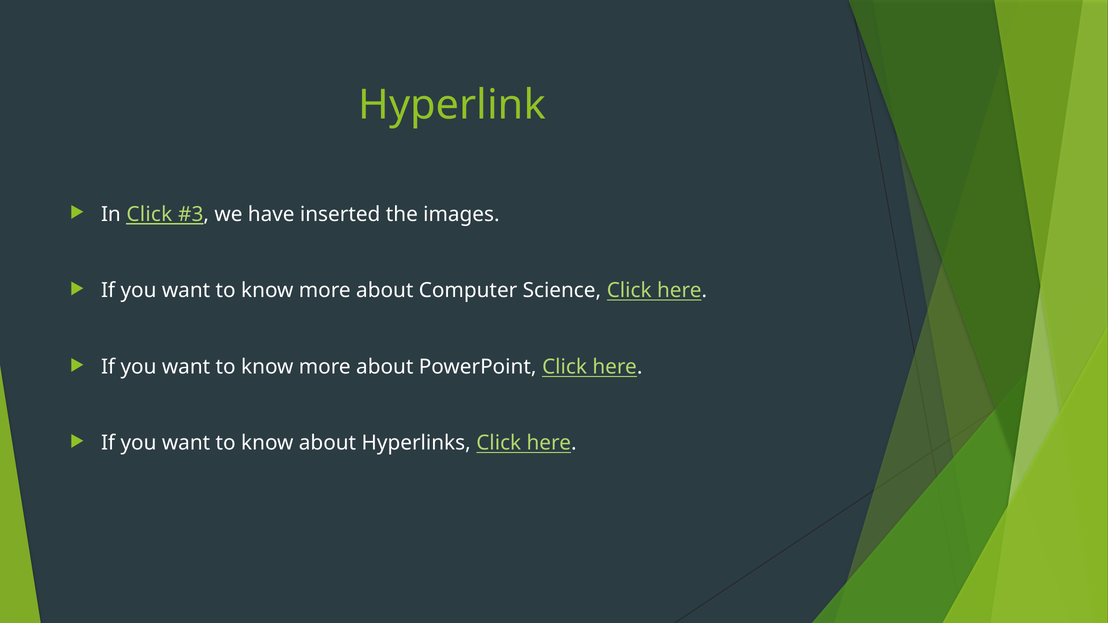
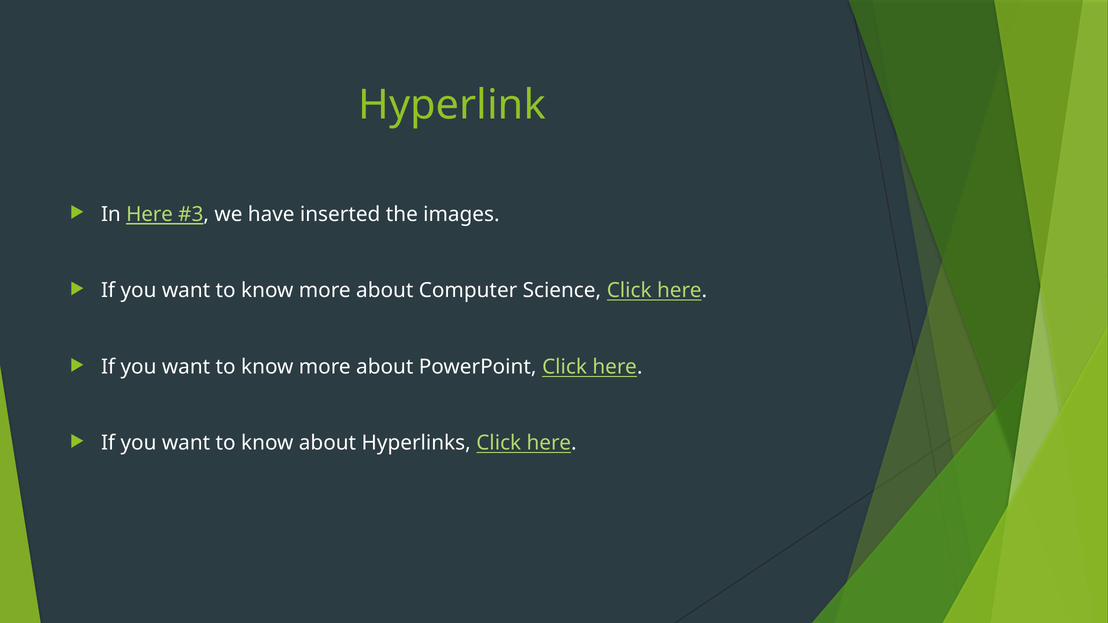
In Click: Click -> Here
